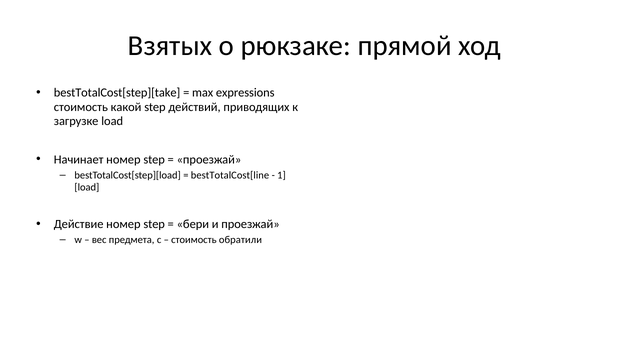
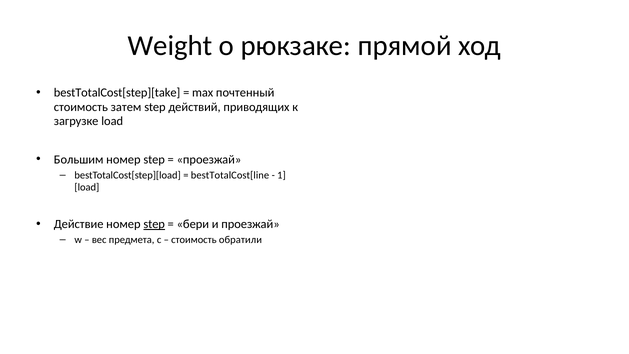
Взятых: Взятых -> Weight
expressions: expressions -> почтенный
какой: какой -> затем
Начинает: Начинает -> Большим
step at (154, 224) underline: none -> present
